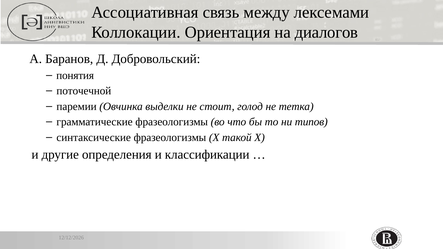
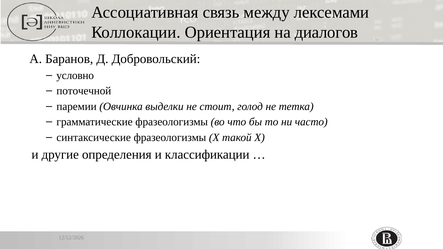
понятия: понятия -> условно
типов: типов -> часто
